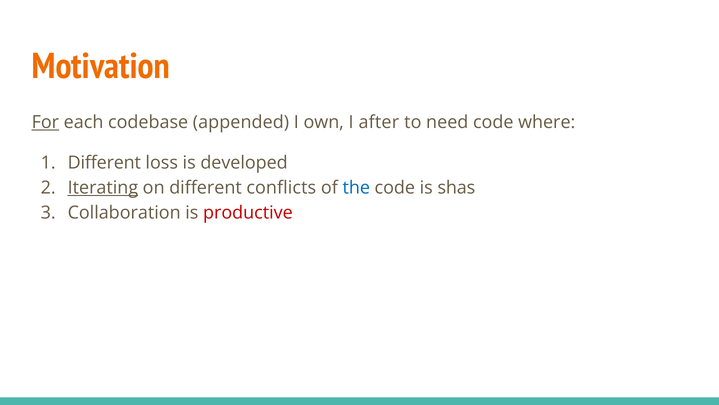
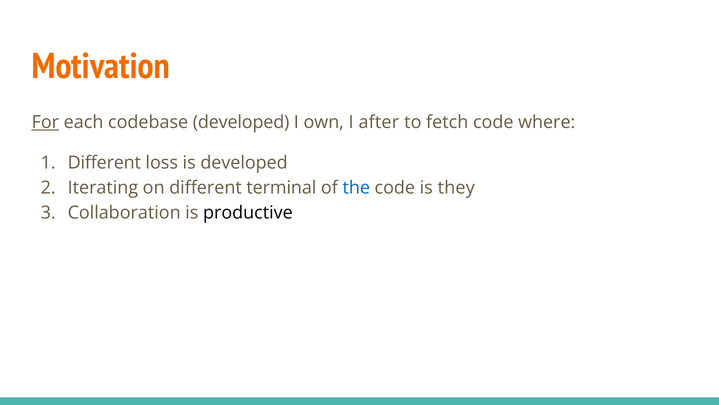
codebase appended: appended -> developed
need: need -> fetch
Iterating underline: present -> none
conflicts: conflicts -> terminal
shas: shas -> they
productive colour: red -> black
